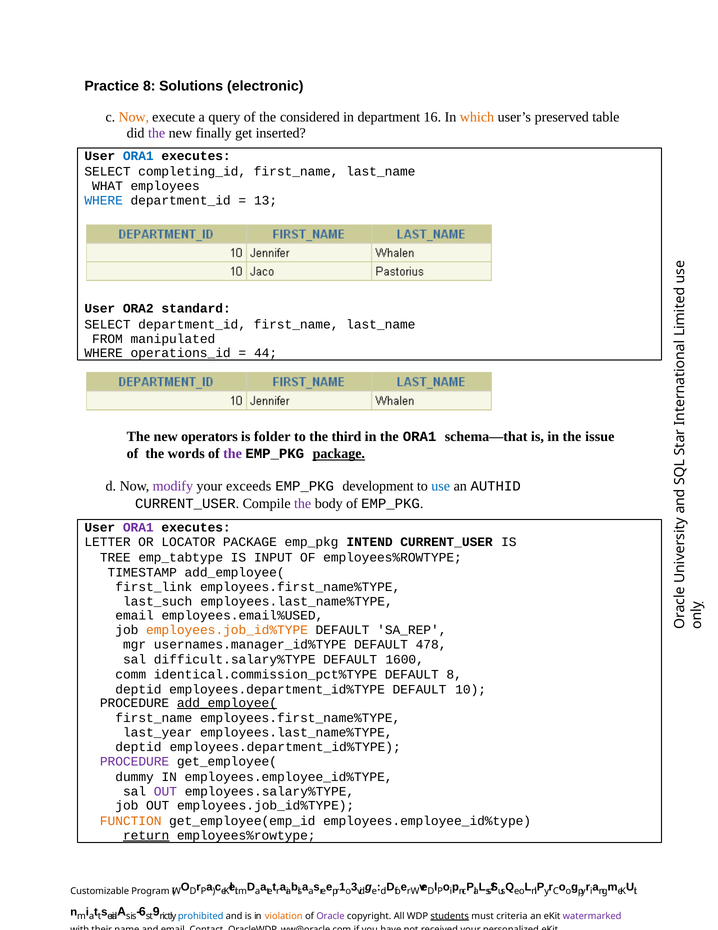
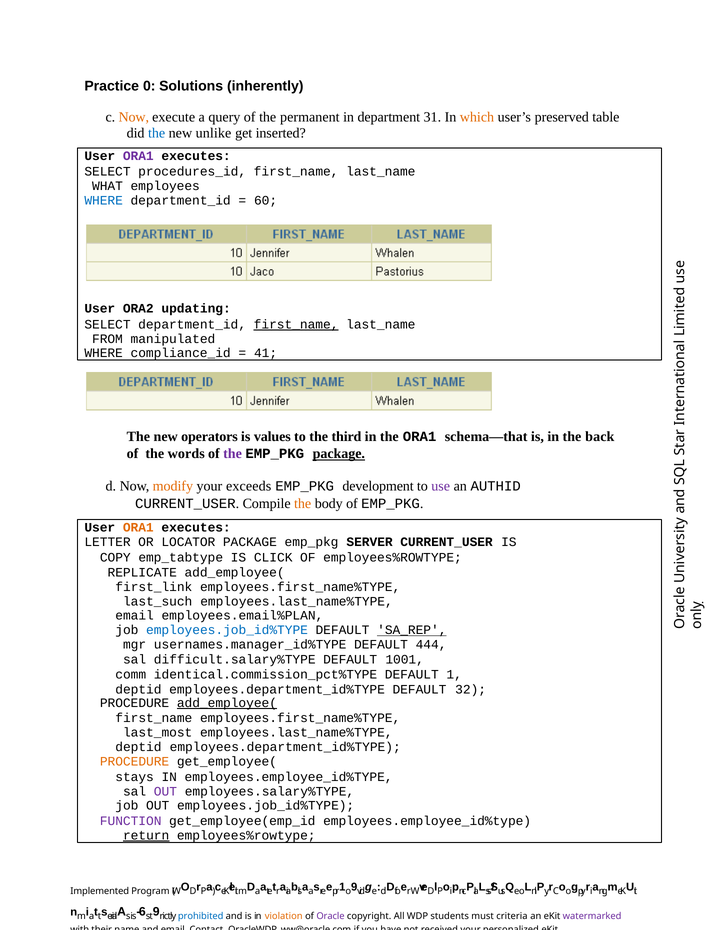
Practice 8: 8 -> 0
electronic: electronic -> inherently
considered: considered -> permanent
16: 16 -> 31
the at (157, 133) colour: purple -> blue
finally: finally -> unlike
ORA1 at (138, 156) colour: blue -> purple
completing_id: completing_id -> procedures_id
13: 13 -> 60
standard: standard -> updating
first_name at (296, 324) underline: none -> present
operations_id: operations_id -> compliance_id
44: 44 -> 41
folder: folder -> values
issue: issue -> back
modify colour: purple -> orange
use colour: blue -> purple
the at (303, 503) colour: purple -> orange
ORA1 at (138, 527) colour: purple -> orange
INTEND: INTEND -> SERVER
TREE: TREE -> COPY
INPUT: INPUT -> CLICK
TIMESTAMP: TIMESTAMP -> REPLICATE
employees.email%USED: employees.email%USED -> employees.email%PLAN
employees.job_id%TYPE at (227, 630) colour: orange -> blue
SA_REP underline: none -> present
478: 478 -> 444
1600: 1600 -> 1001
DEFAULT 8: 8 -> 1
10: 10 -> 32
last_year: last_year -> last_most
PROCEDURE at (135, 761) colour: purple -> orange
dummy: dummy -> stays
FUNCTION colour: orange -> purple
Customizable: Customizable -> Implemented
3 at (354, 886): 3 -> 9
students underline: present -> none
